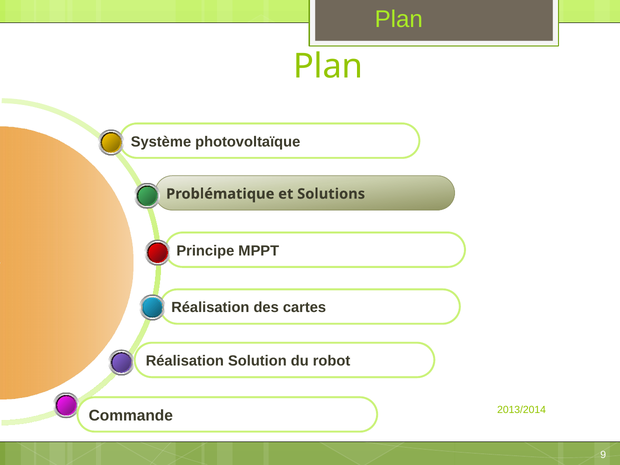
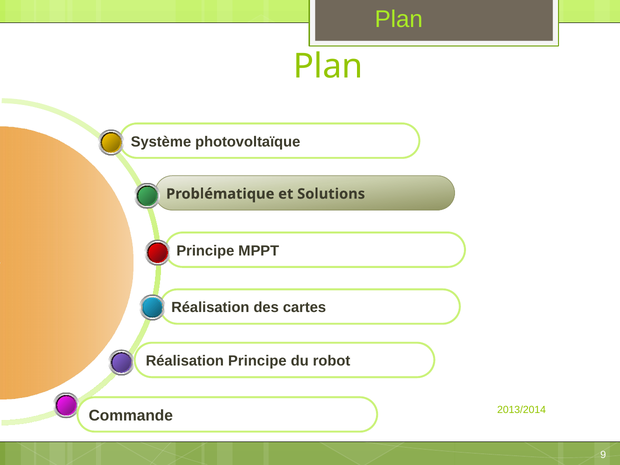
Réalisation Solution: Solution -> Principe
